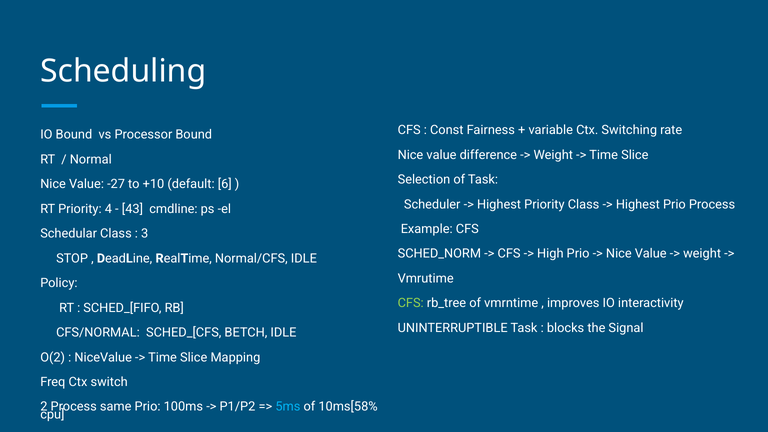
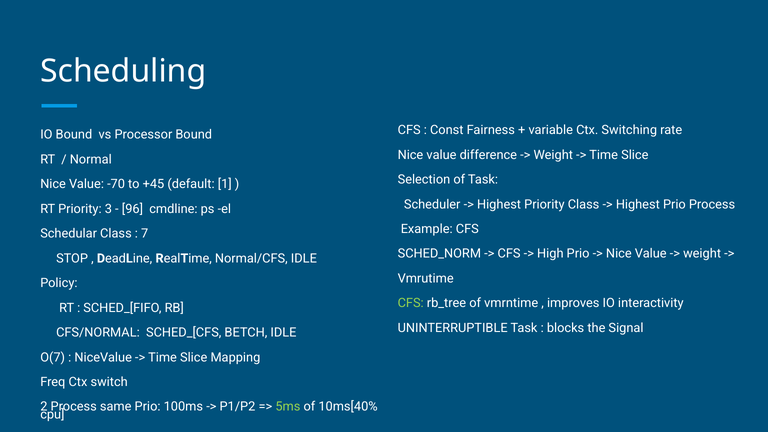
-27: -27 -> -70
+10: +10 -> +45
6: 6 -> 1
4: 4 -> 3
43: 43 -> 96
3: 3 -> 7
O(2: O(2 -> O(7
5ms colour: light blue -> light green
10ms[58%: 10ms[58% -> 10ms[40%
